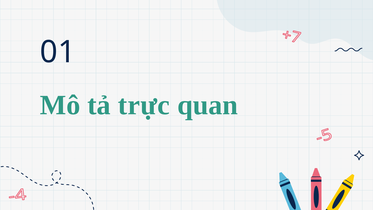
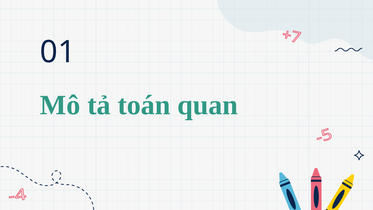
trực: trực -> toán
